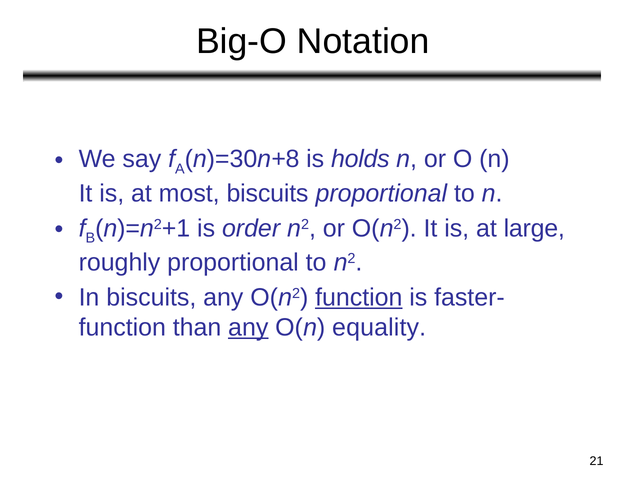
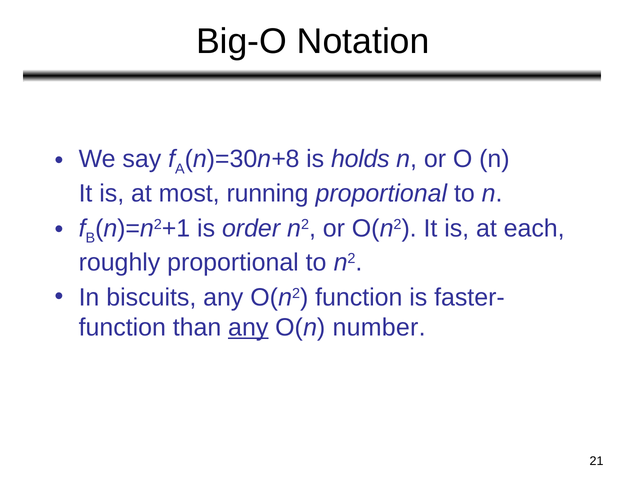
most biscuits: biscuits -> running
large: large -> each
function at (359, 297) underline: present -> none
equality: equality -> number
